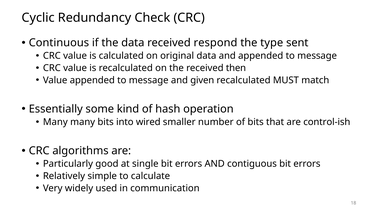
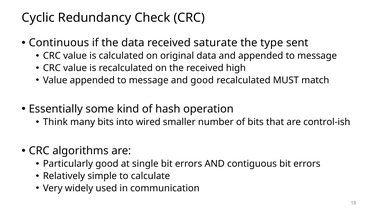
respond: respond -> saturate
then: then -> high
and given: given -> good
Many at (55, 122): Many -> Think
